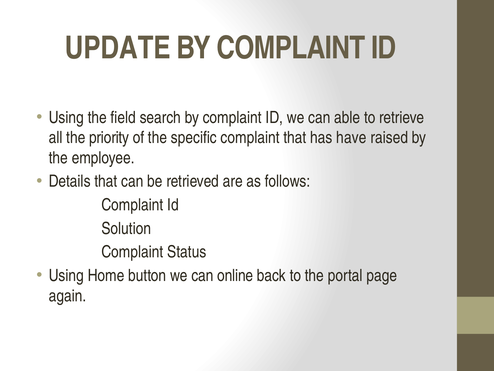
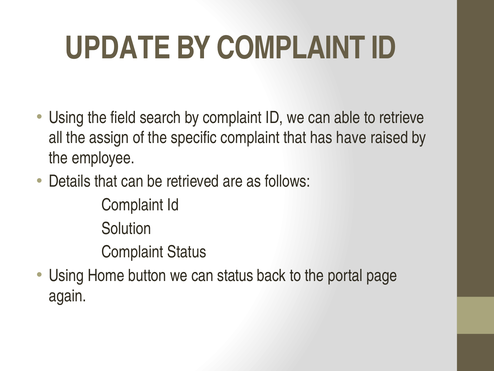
priority: priority -> assign
can online: online -> status
